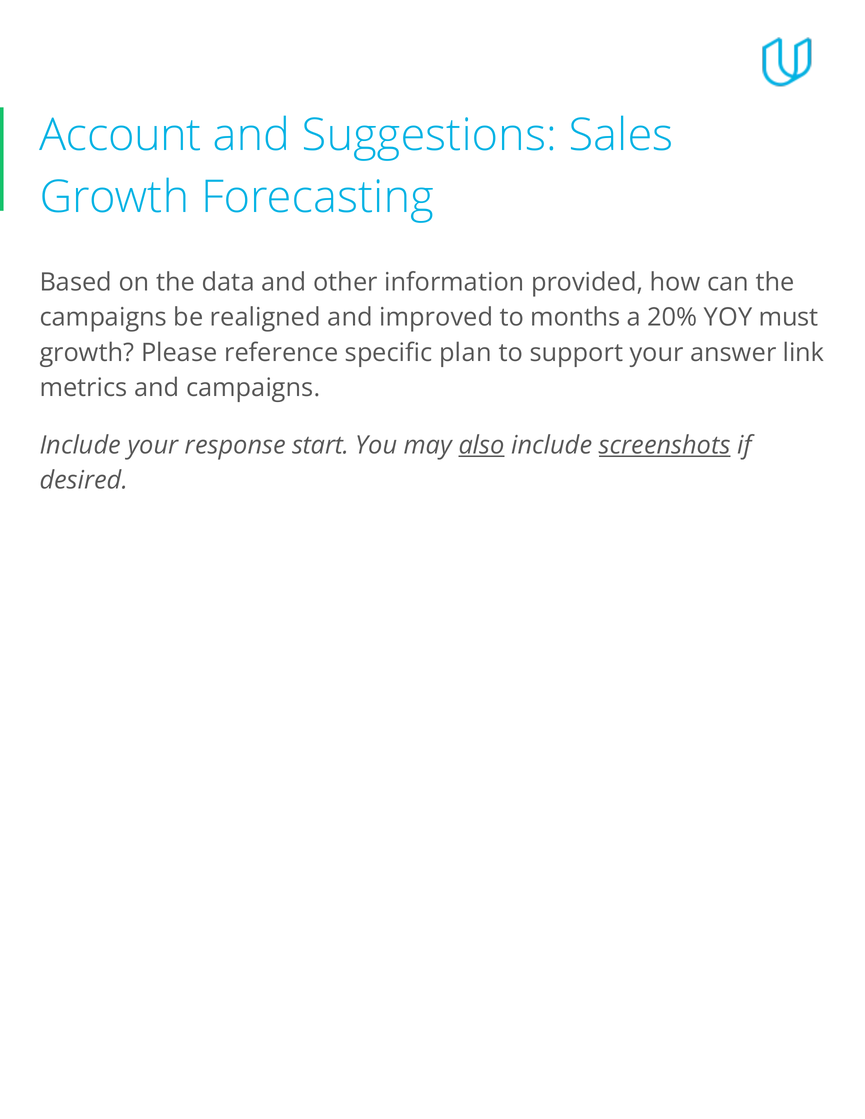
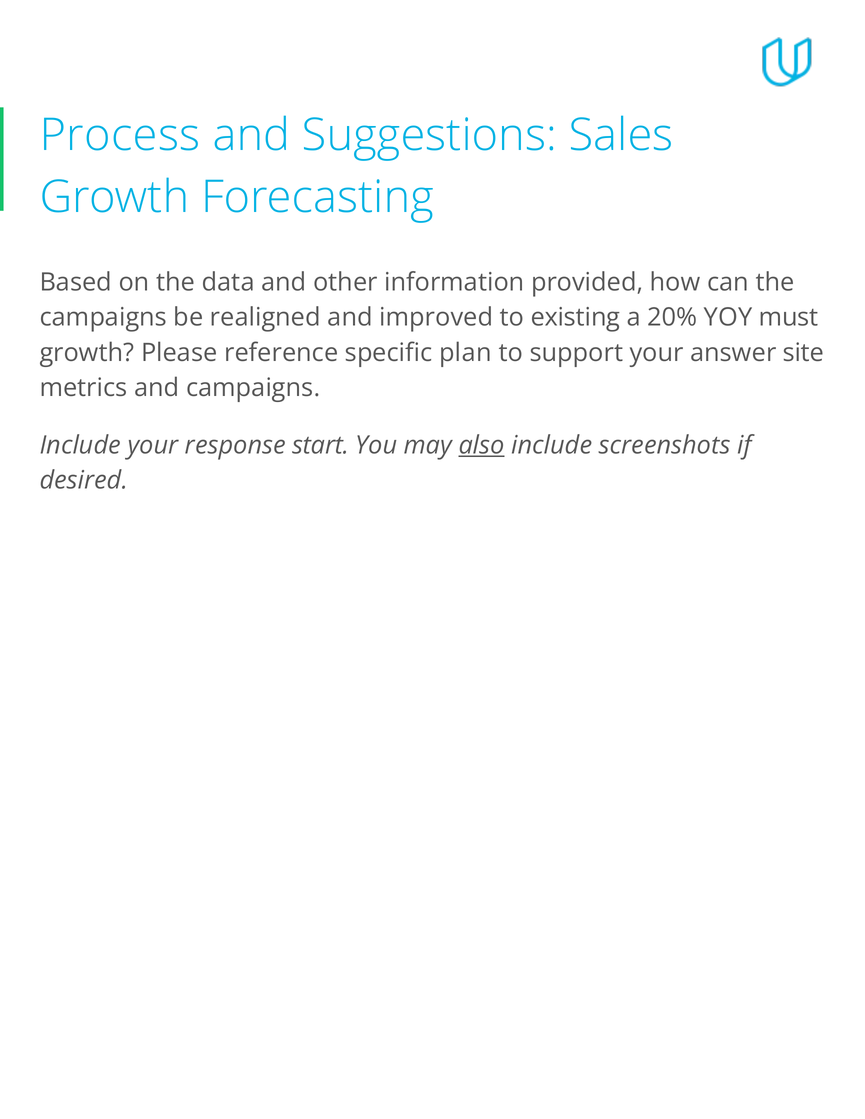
Account: Account -> Process
months: months -> existing
link: link -> site
screenshots underline: present -> none
